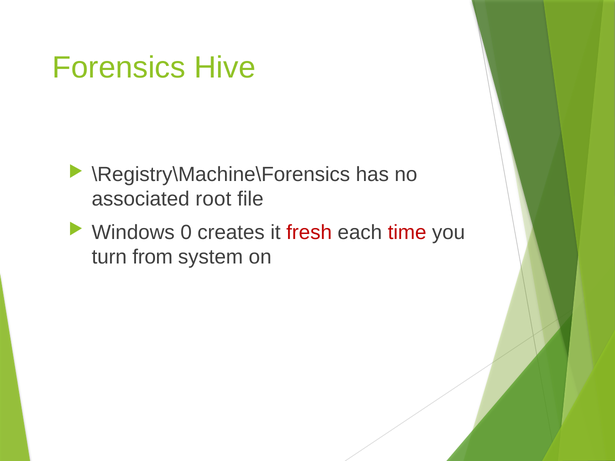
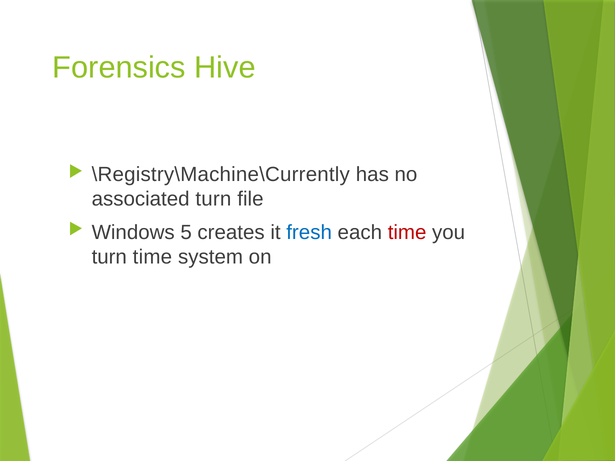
\Registry\Machine\Forensics: \Registry\Machine\Forensics -> \Registry\Machine\Currently
associated root: root -> turn
0: 0 -> 5
fresh colour: red -> blue
turn from: from -> time
